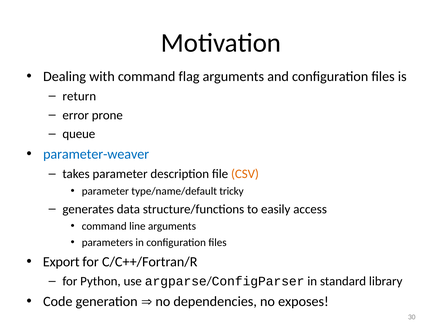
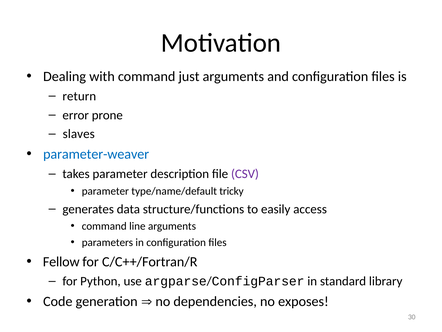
flag: flag -> just
queue: queue -> slaves
CSV colour: orange -> purple
Export: Export -> Fellow
